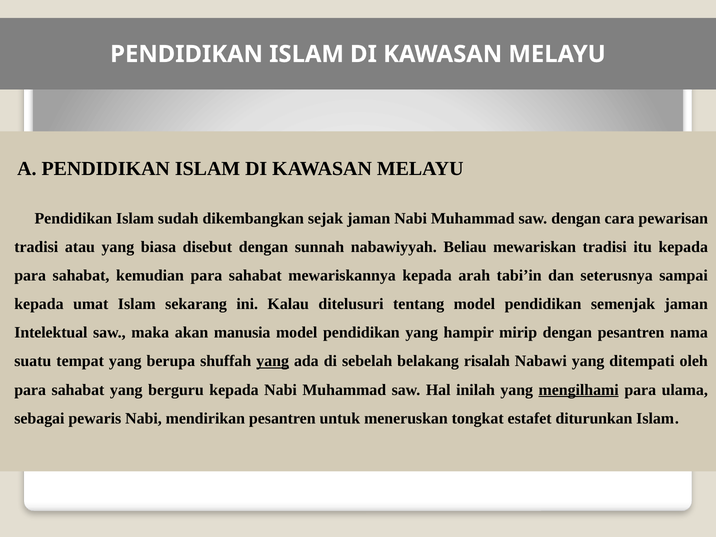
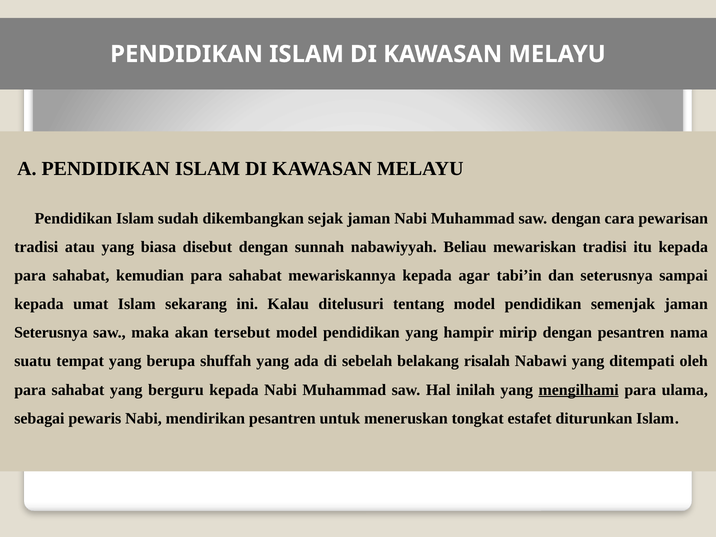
arah: arah -> agar
Intelektual at (51, 333): Intelektual -> Seterusnya
manusia: manusia -> tersebut
yang at (273, 361) underline: present -> none
